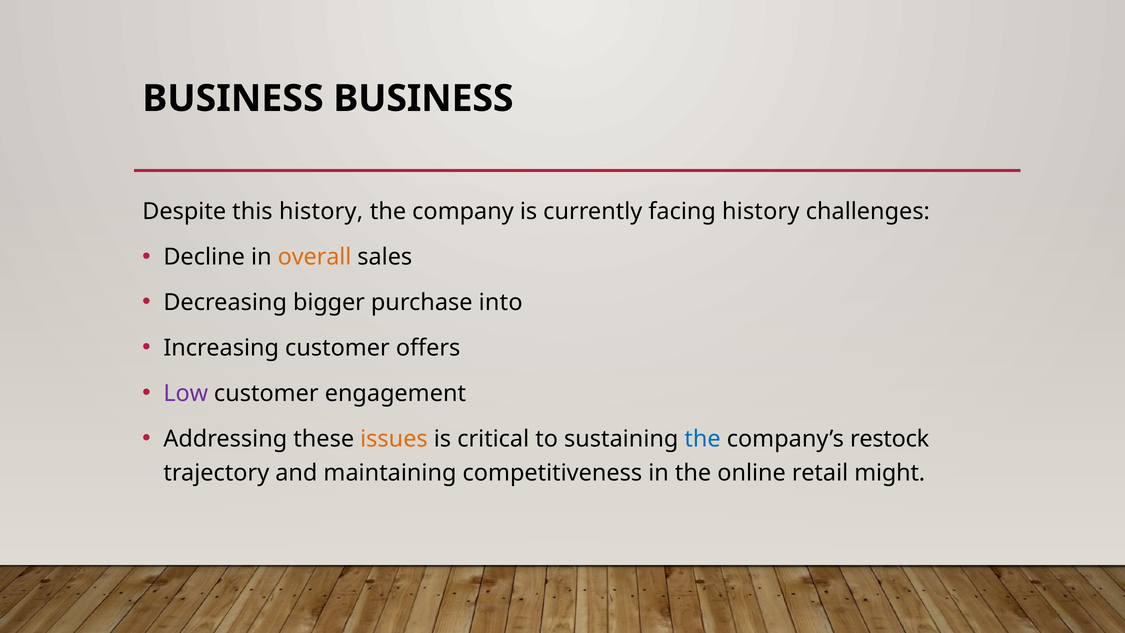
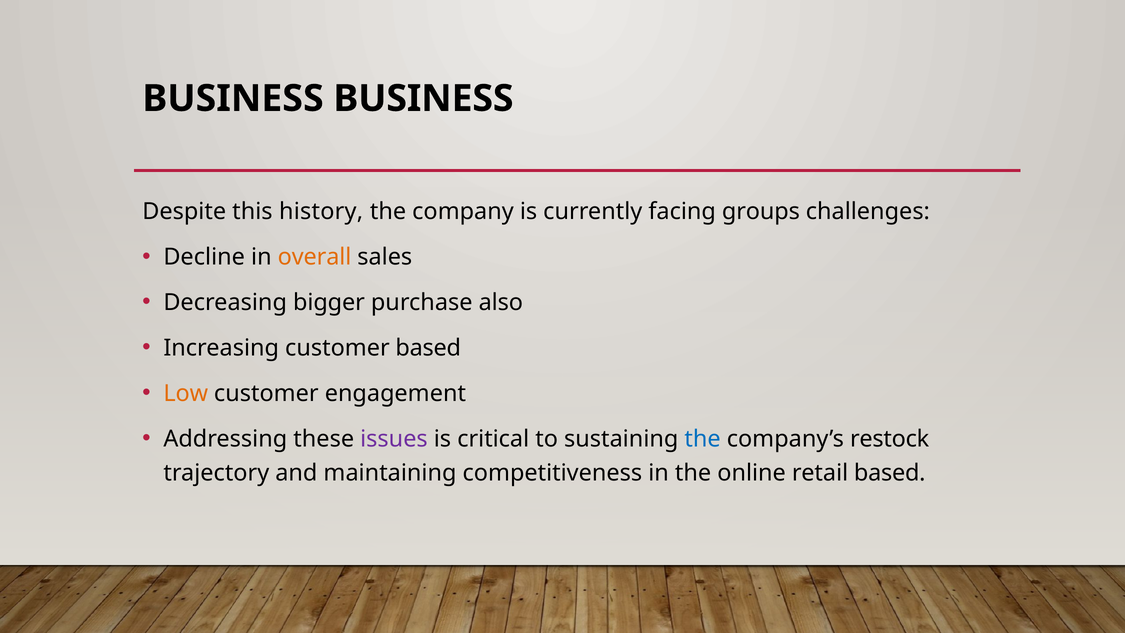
facing history: history -> groups
into: into -> also
customer offers: offers -> based
Low colour: purple -> orange
issues colour: orange -> purple
retail might: might -> based
